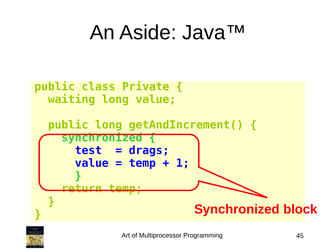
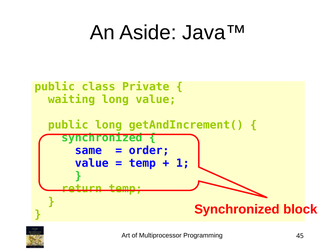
test: test -> same
drags: drags -> order
